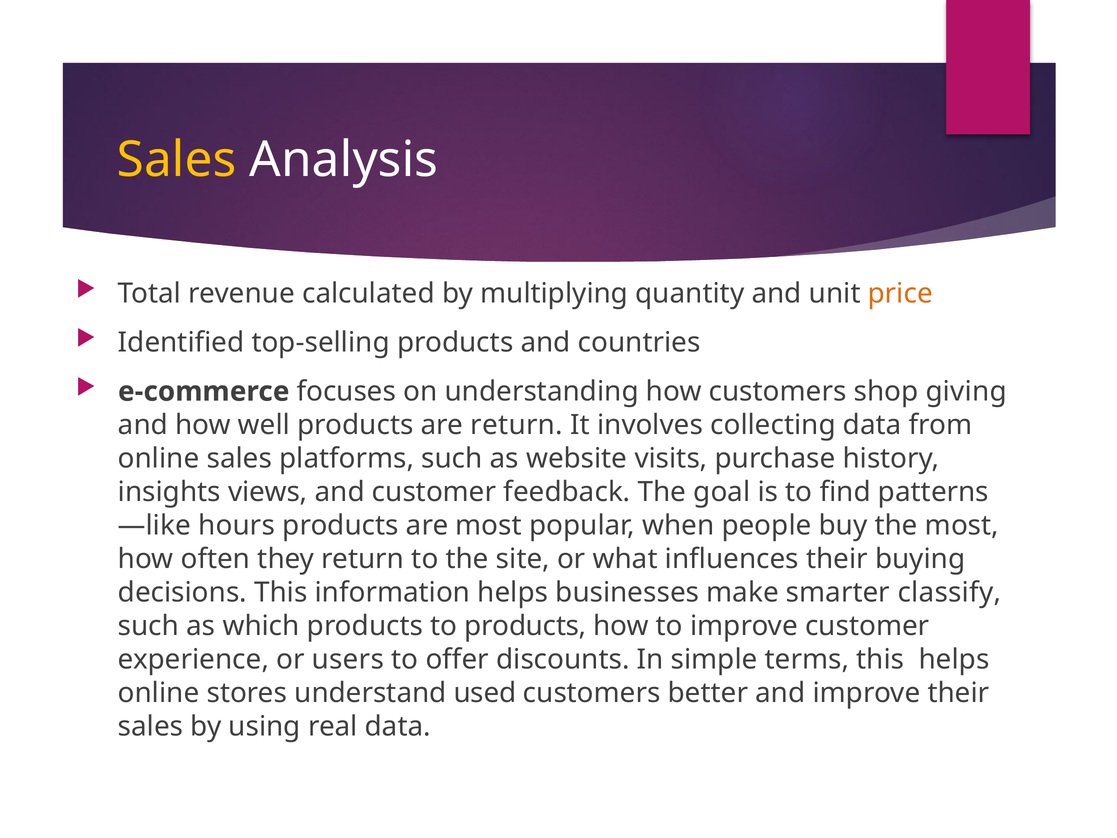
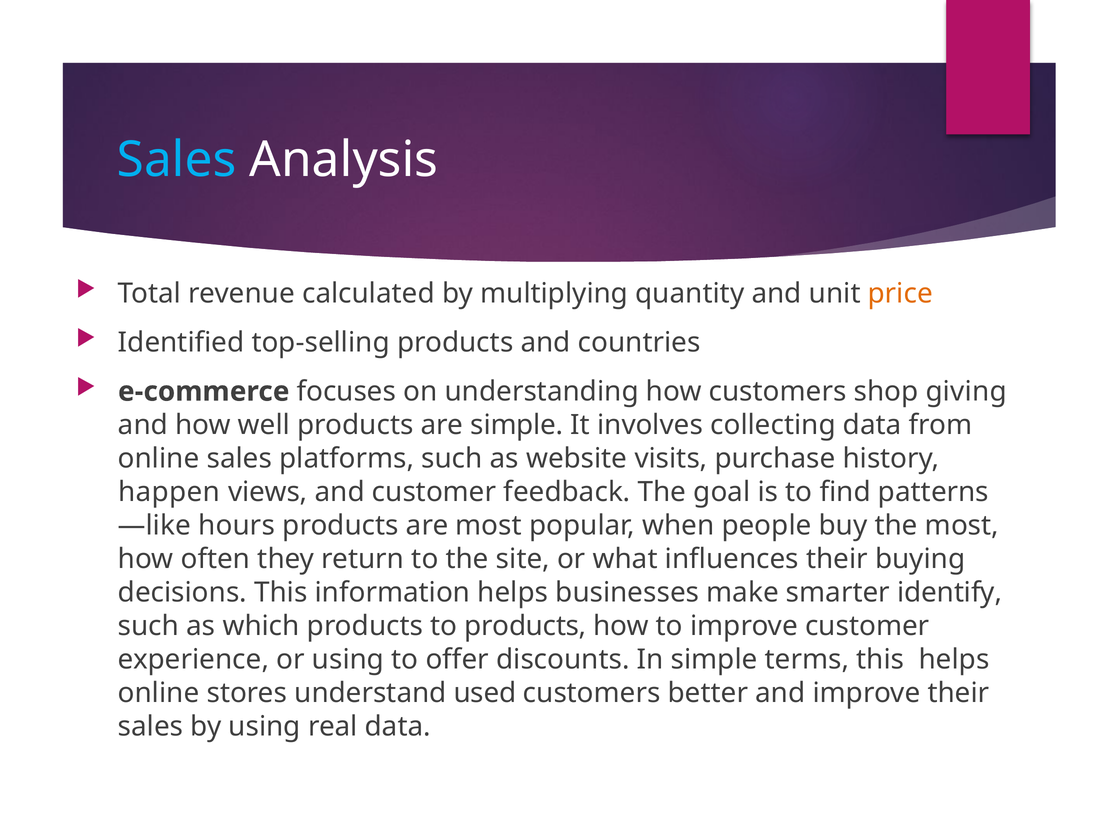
Sales at (177, 160) colour: yellow -> light blue
are return: return -> simple
insights: insights -> happen
classify: classify -> identify
or users: users -> using
